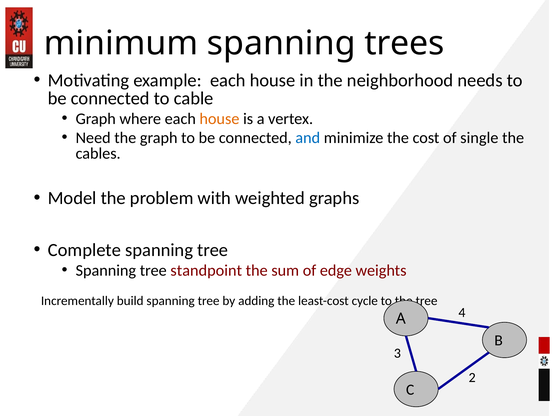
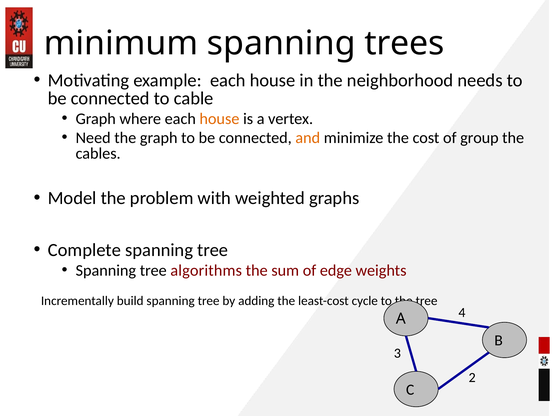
and colour: blue -> orange
single: single -> group
standpoint: standpoint -> algorithms
